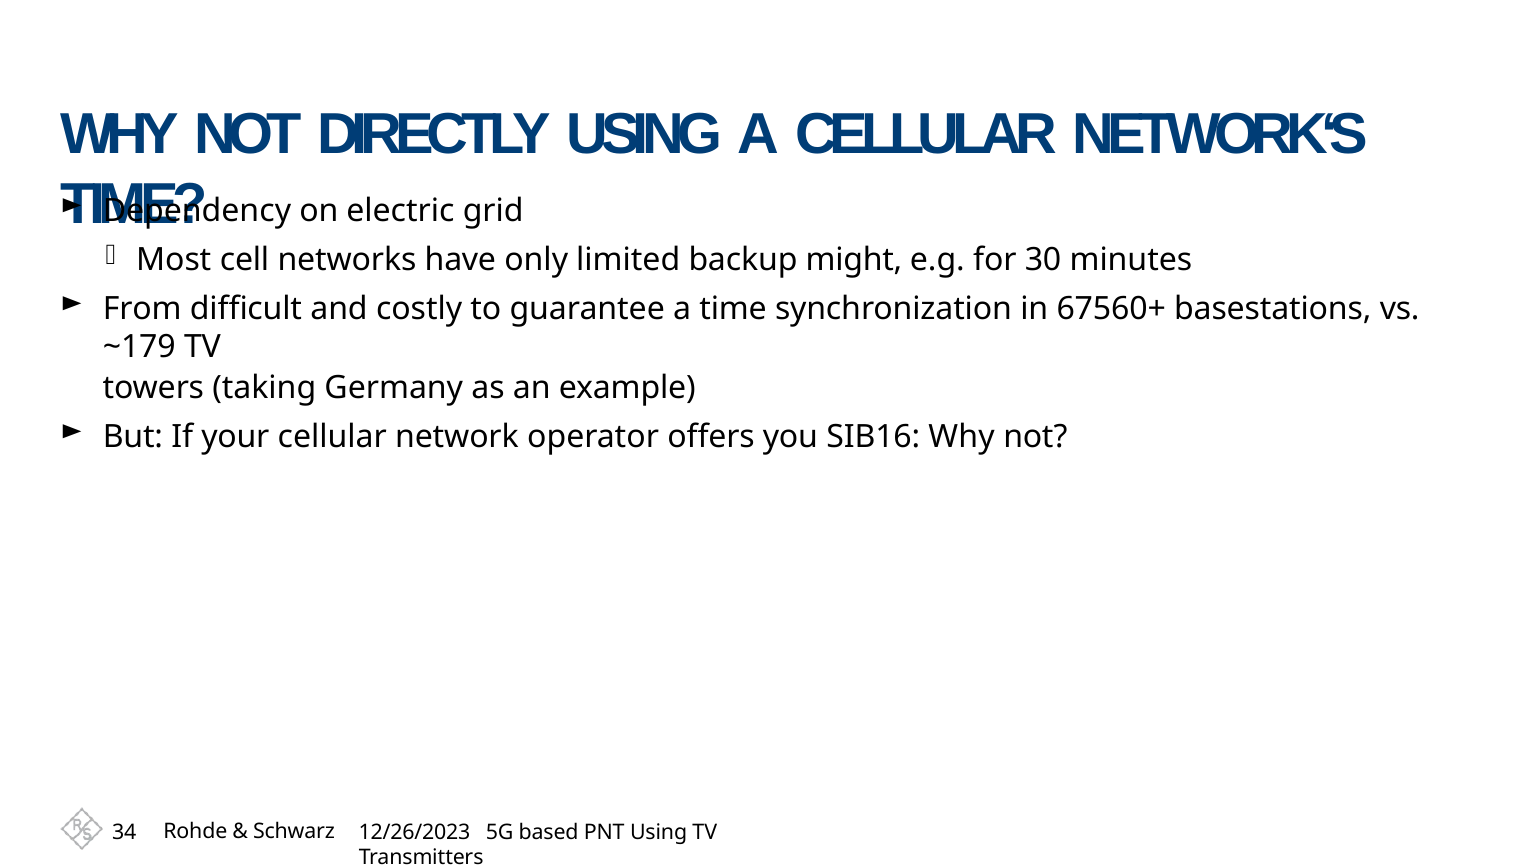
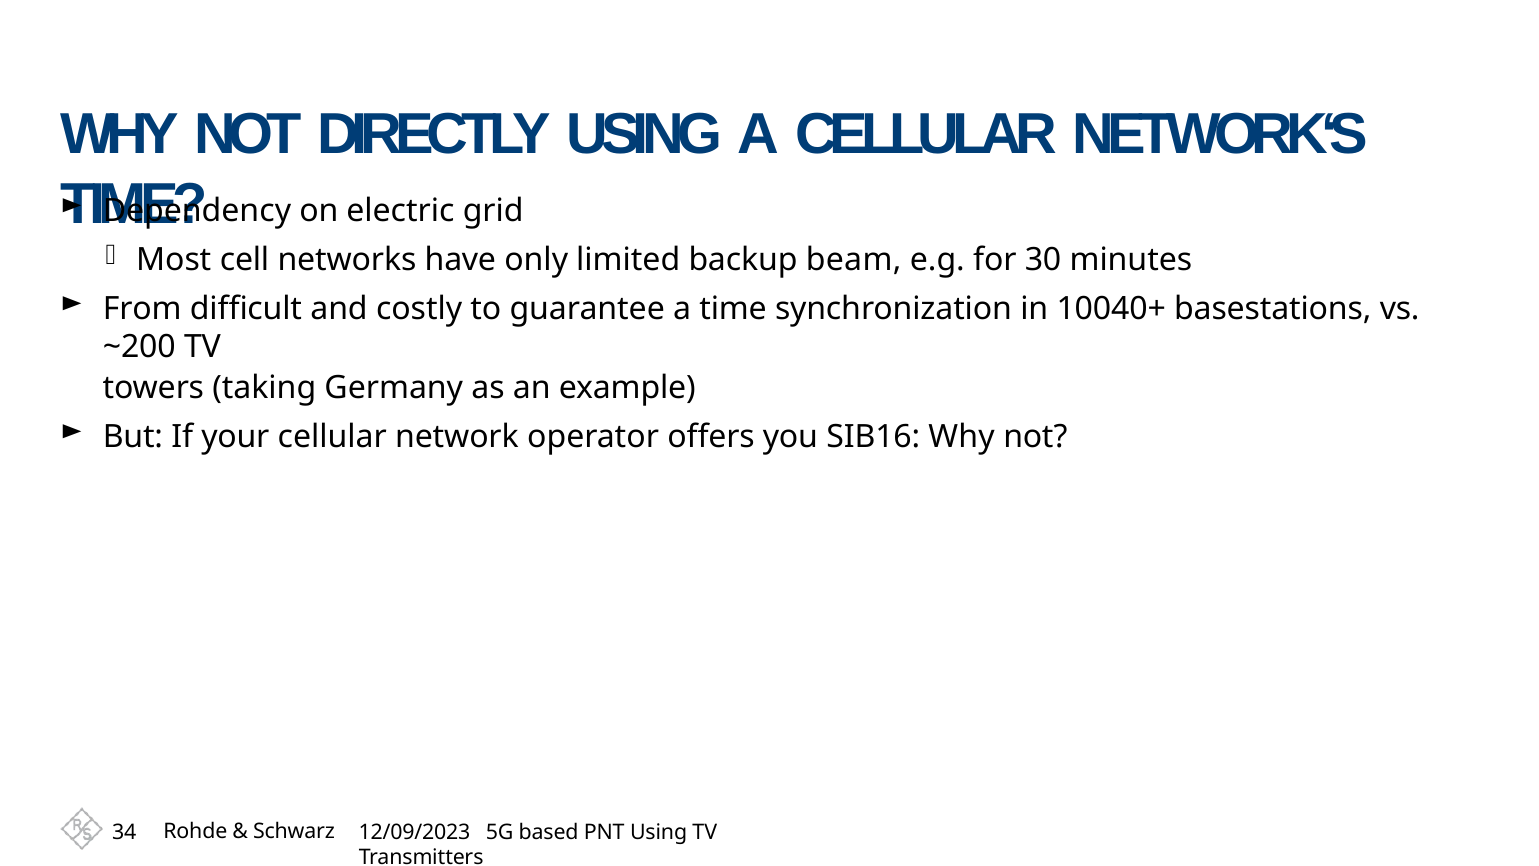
might: might -> beam
67560+: 67560+ -> 10040+
~179: ~179 -> ~200
12/26/2023: 12/26/2023 -> 12/09/2023
